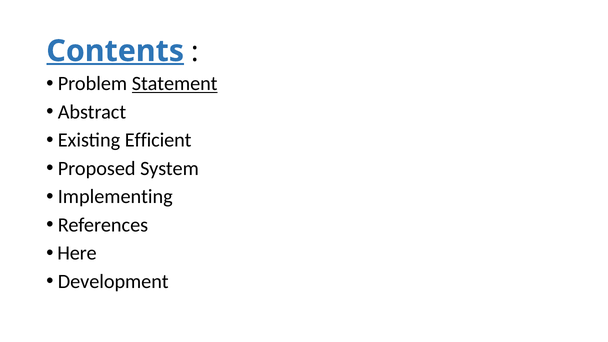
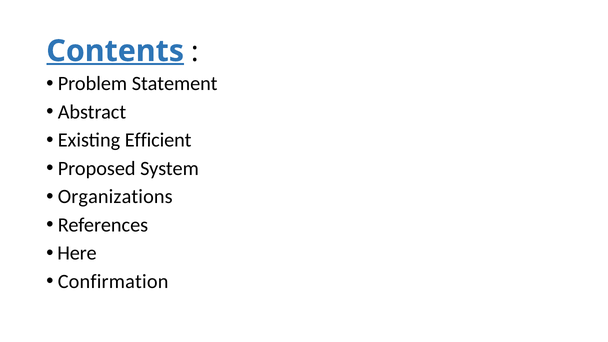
Statement underline: present -> none
Implementing: Implementing -> Organizations
Development: Development -> Confirmation
